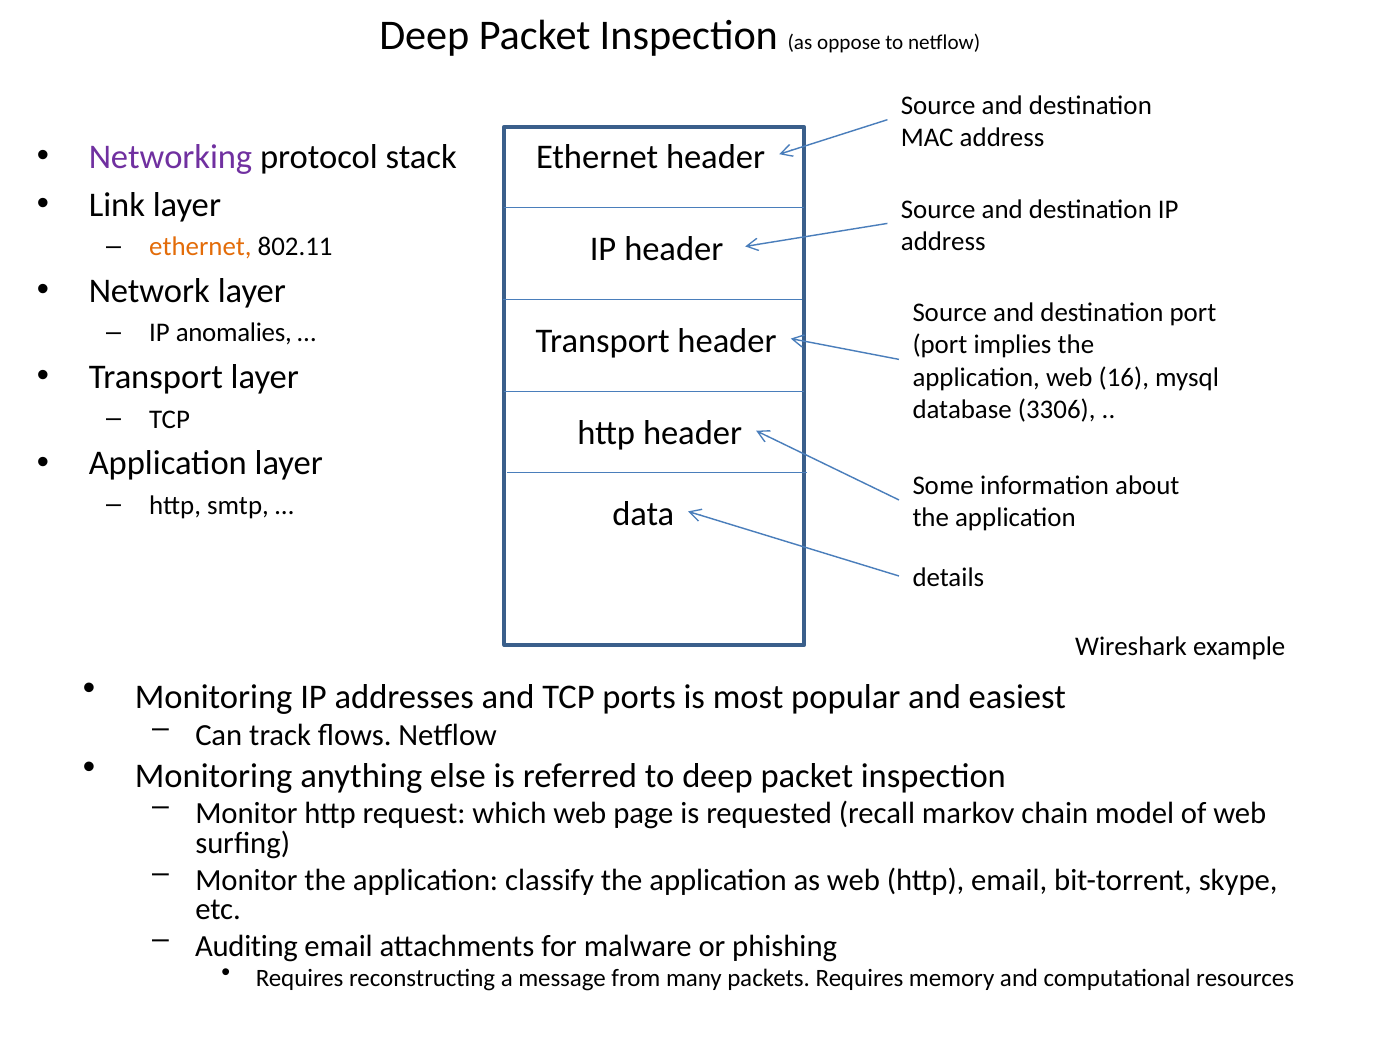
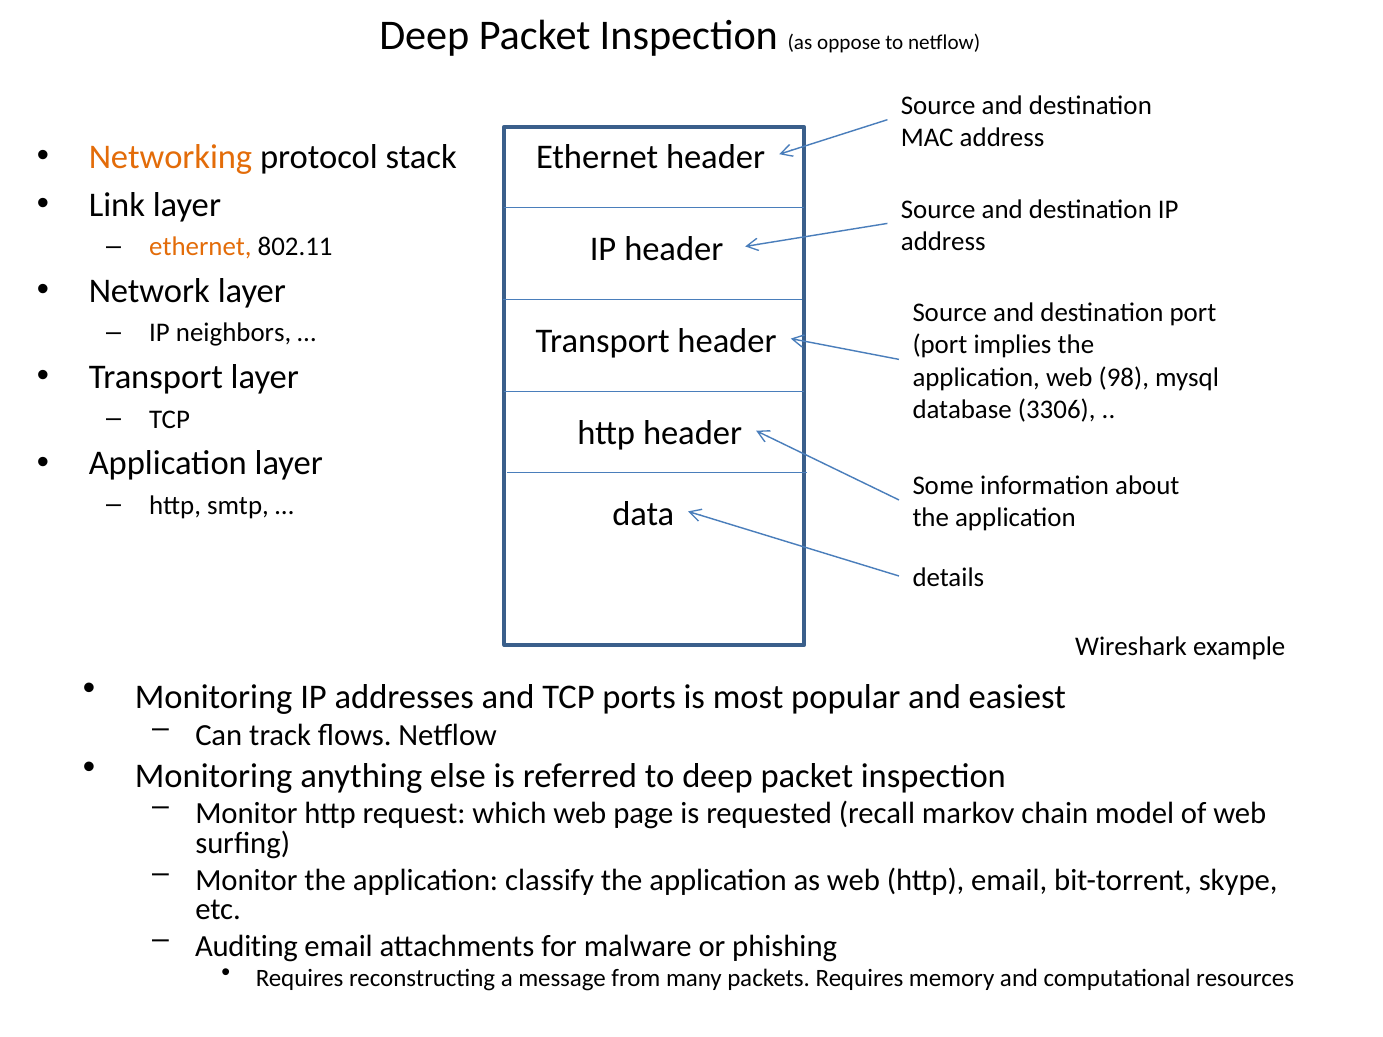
Networking colour: purple -> orange
anomalies: anomalies -> neighbors
16: 16 -> 98
